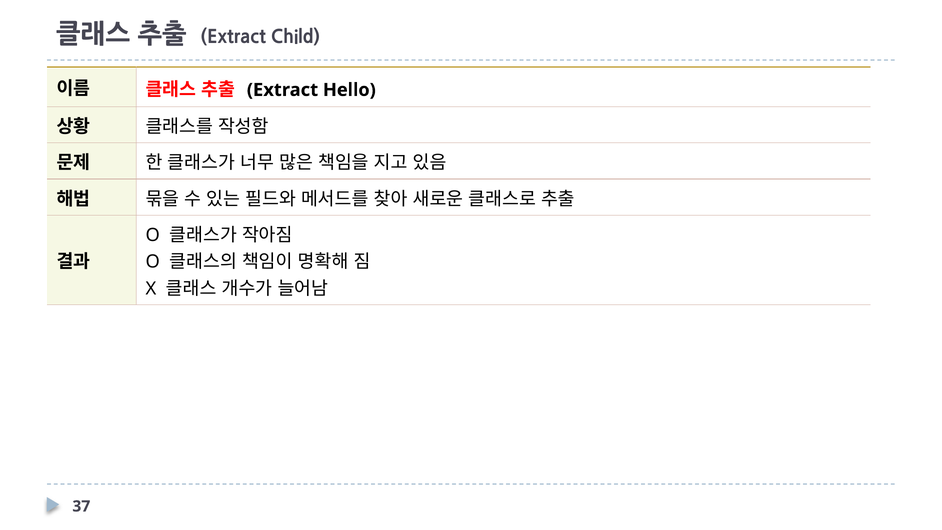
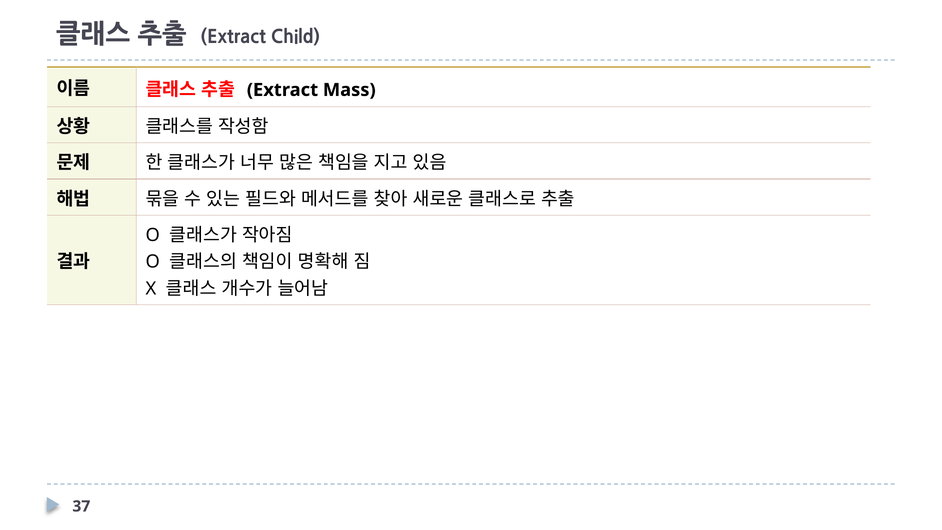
Hello: Hello -> Mass
